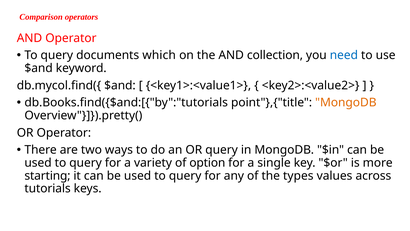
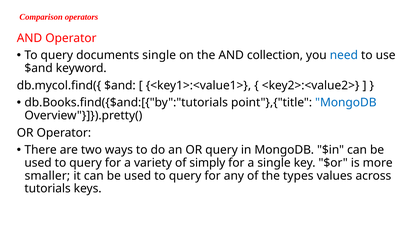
documents which: which -> single
MongoDB at (346, 102) colour: orange -> blue
option: option -> simply
starting: starting -> smaller
